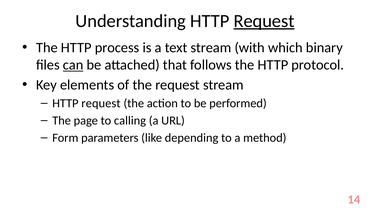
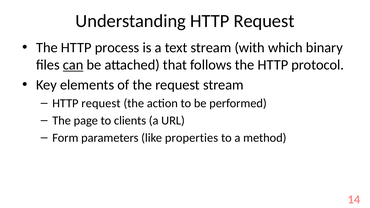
Request at (264, 21) underline: present -> none
calling: calling -> clients
depending: depending -> properties
